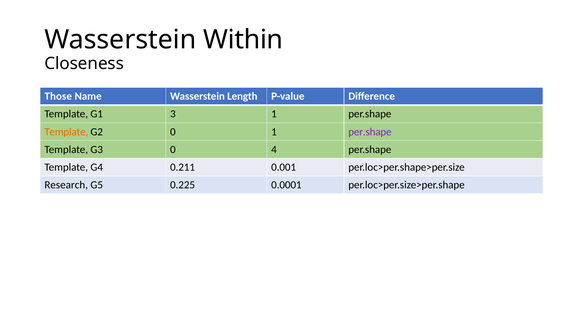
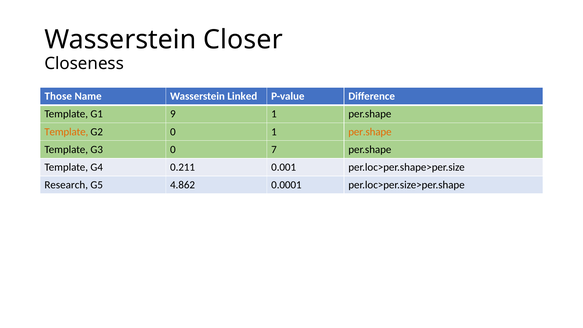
Within: Within -> Closer
Length: Length -> Linked
3: 3 -> 9
per.shape at (370, 132) colour: purple -> orange
4: 4 -> 7
0.225: 0.225 -> 4.862
